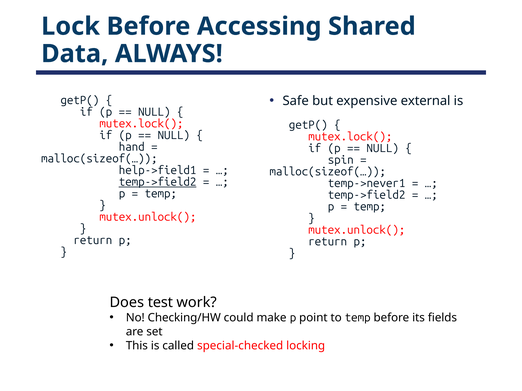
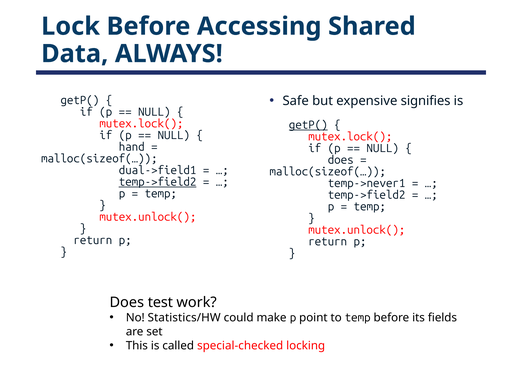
external: external -> signifies
getP( at (308, 125) underline: none -> present
spin at (341, 160): spin -> does
help->field1: help->field1 -> dual->field1
Checking/HW: Checking/HW -> Statistics/HW
